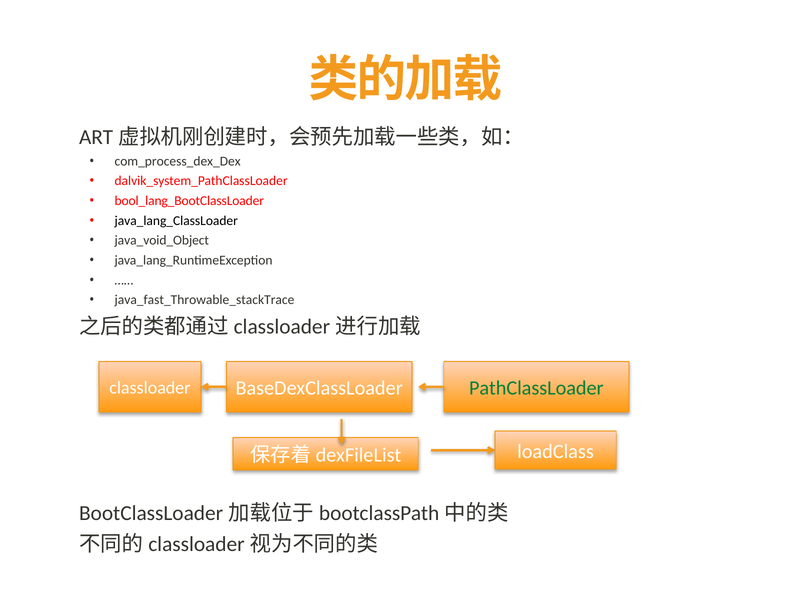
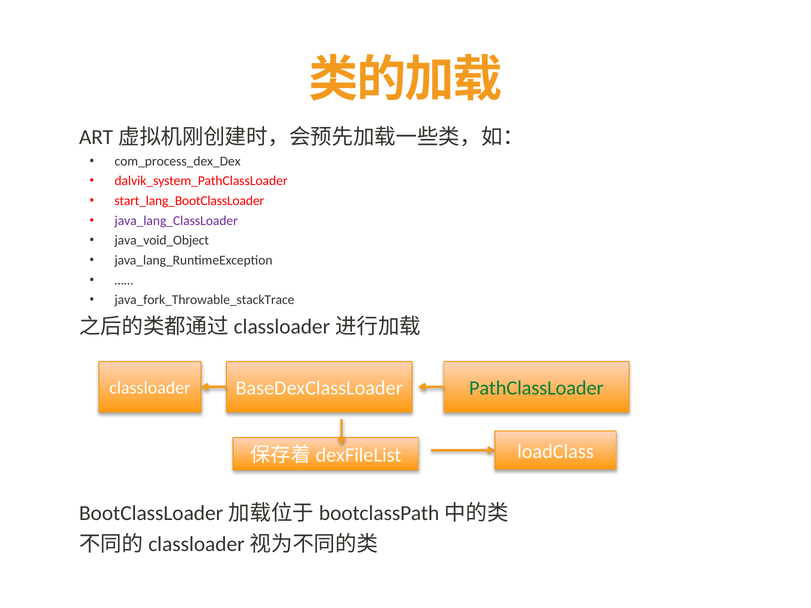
bool_lang_BootClassLoader: bool_lang_BootClassLoader -> start_lang_BootClassLoader
java_lang_ClassLoader colour: black -> purple
java_fast_Throwable_stackTrace: java_fast_Throwable_stackTrace -> java_fork_Throwable_stackTrace
